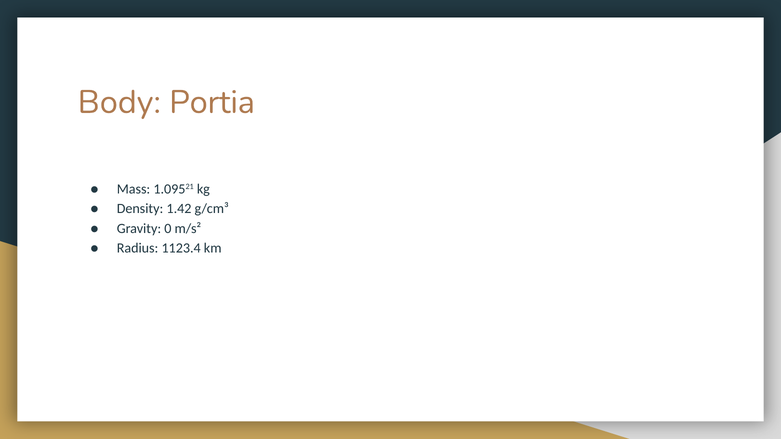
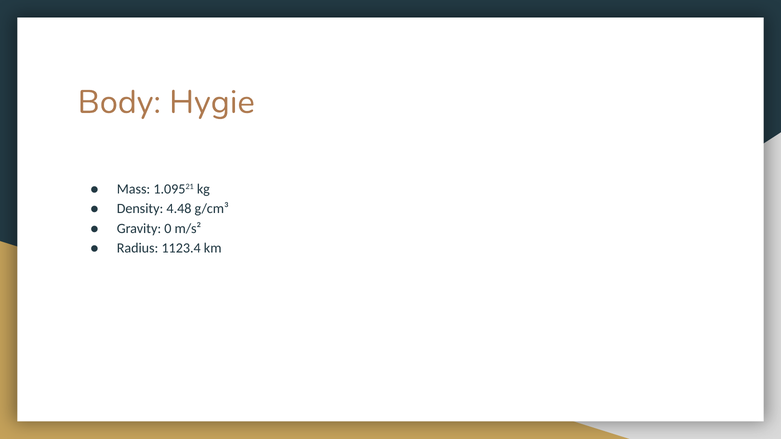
Portia: Portia -> Hygie
1.42: 1.42 -> 4.48
